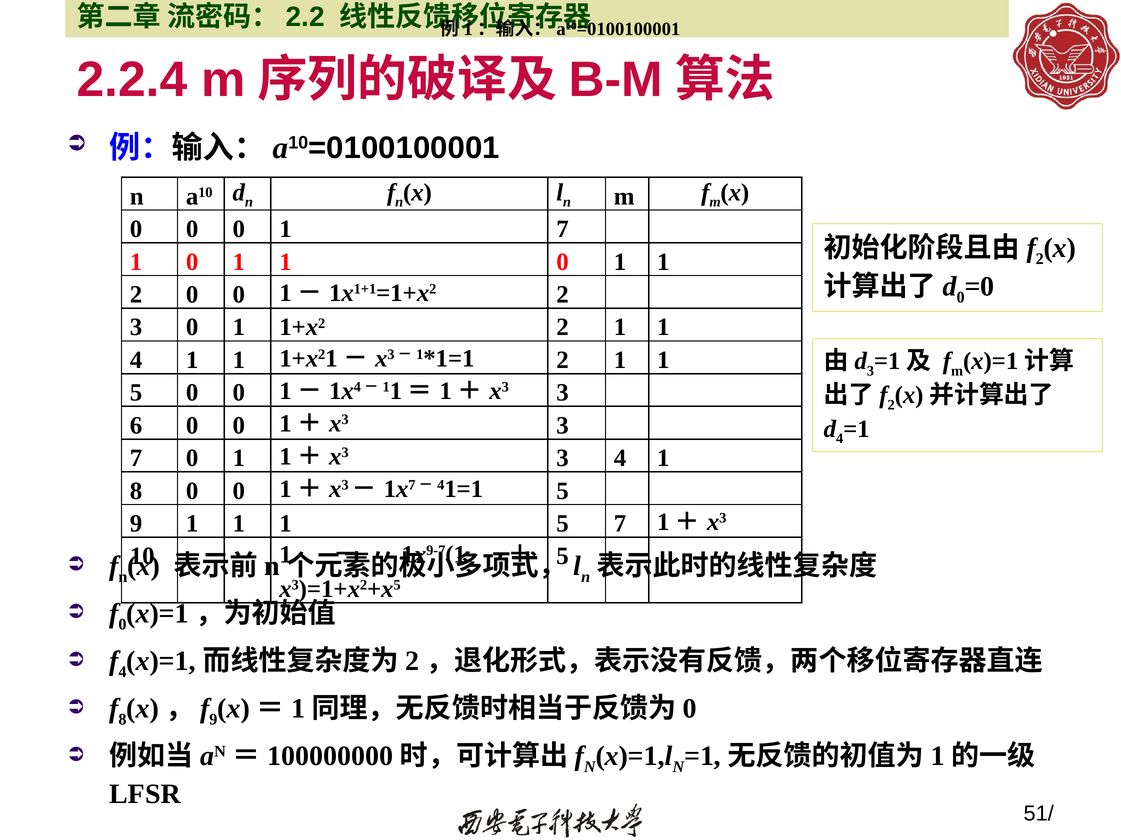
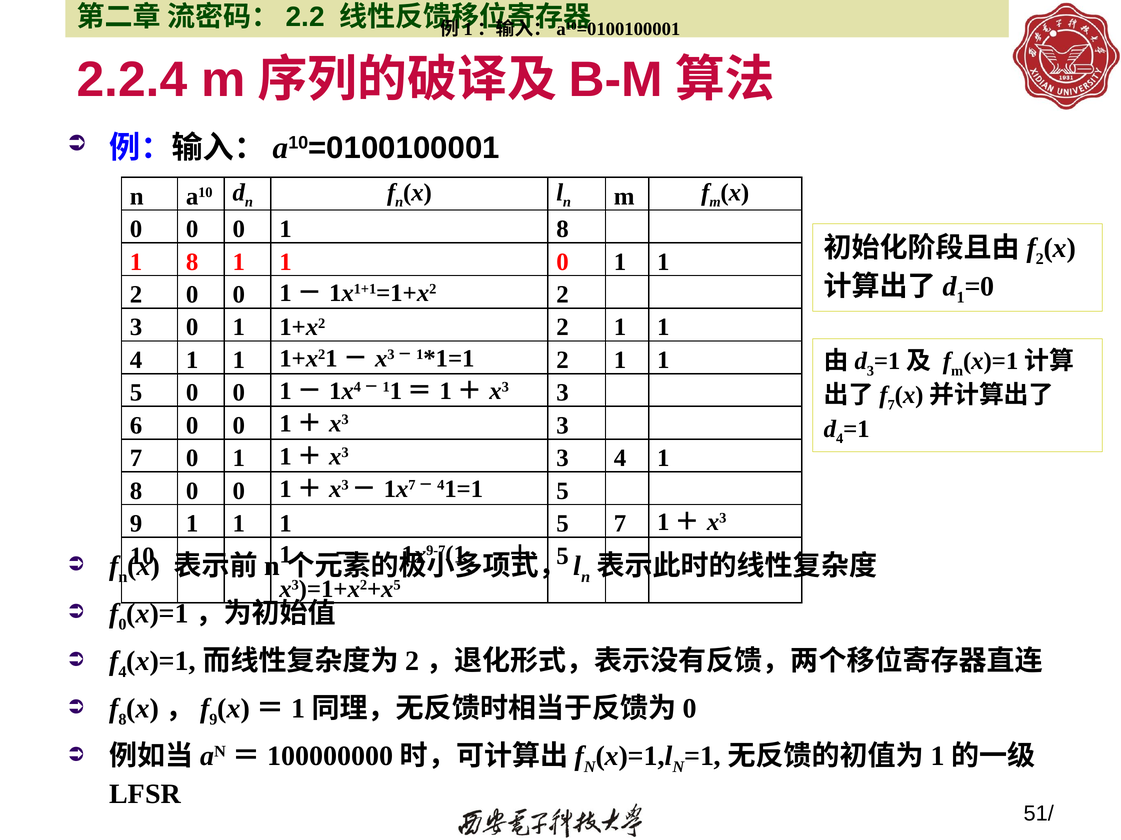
0 1 7: 7 -> 8
0 at (192, 262): 0 -> 8
0 at (961, 298): 0 -> 1
2 at (891, 405): 2 -> 7
